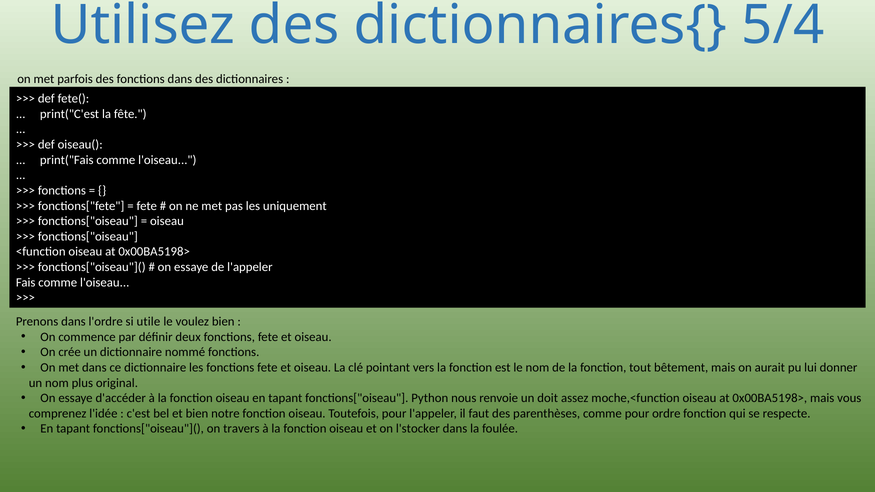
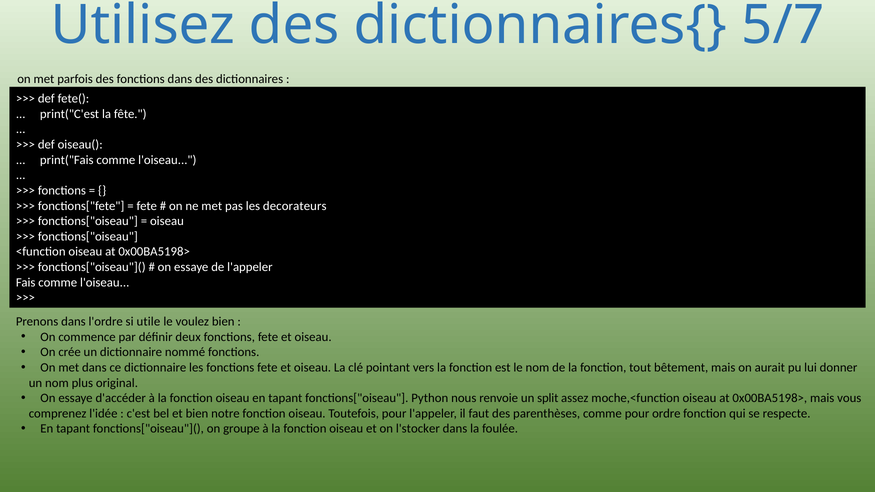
5/4: 5/4 -> 5/7
uniquement: uniquement -> decorateurs
doit: doit -> split
travers: travers -> groupe
